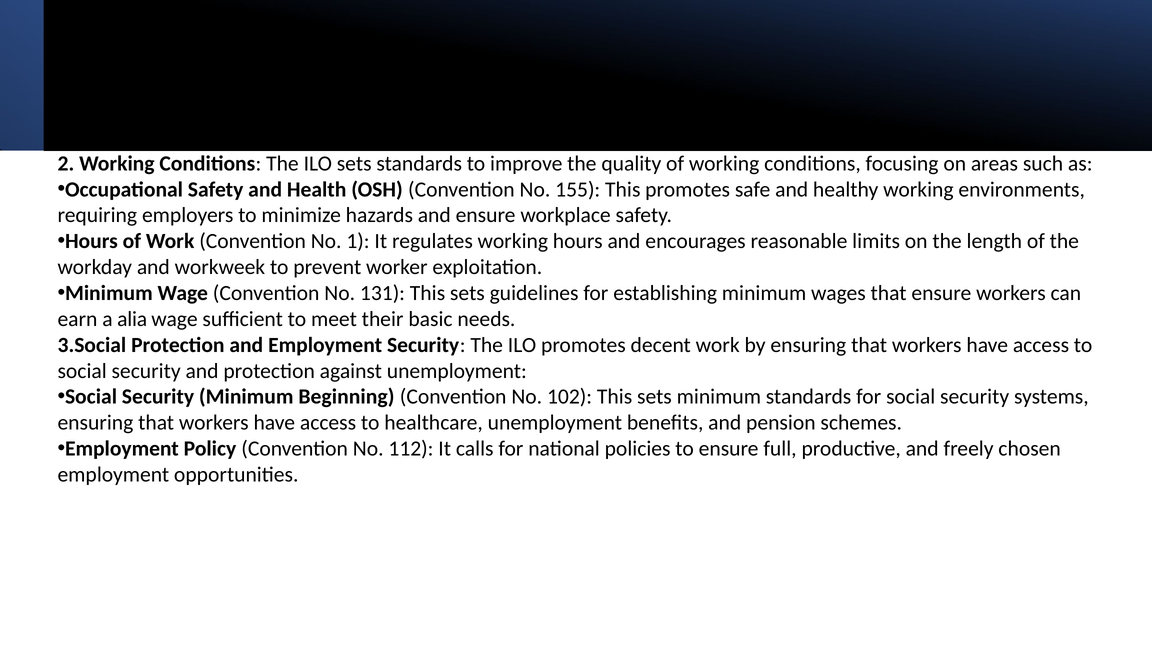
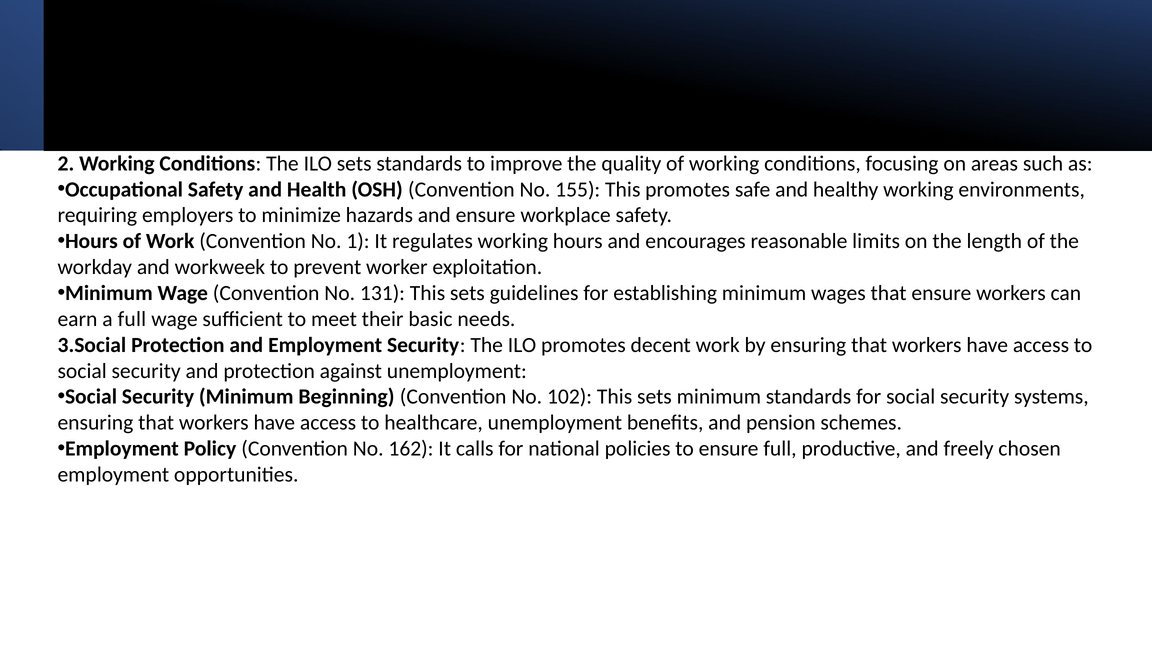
a alia: alia -> full
112: 112 -> 162
